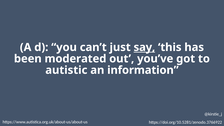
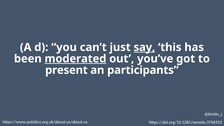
moderated underline: none -> present
autistic: autistic -> present
information: information -> participants
